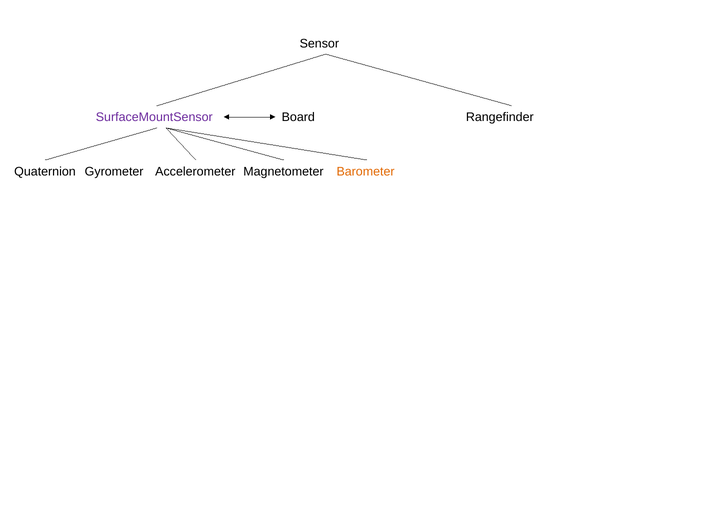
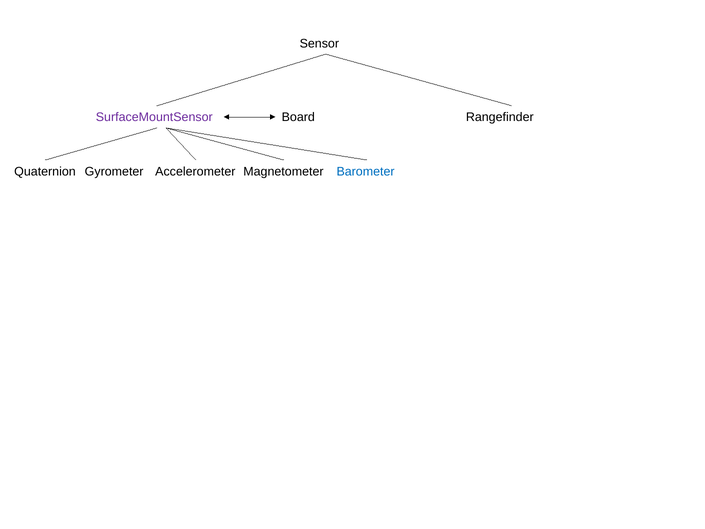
Barometer colour: orange -> blue
